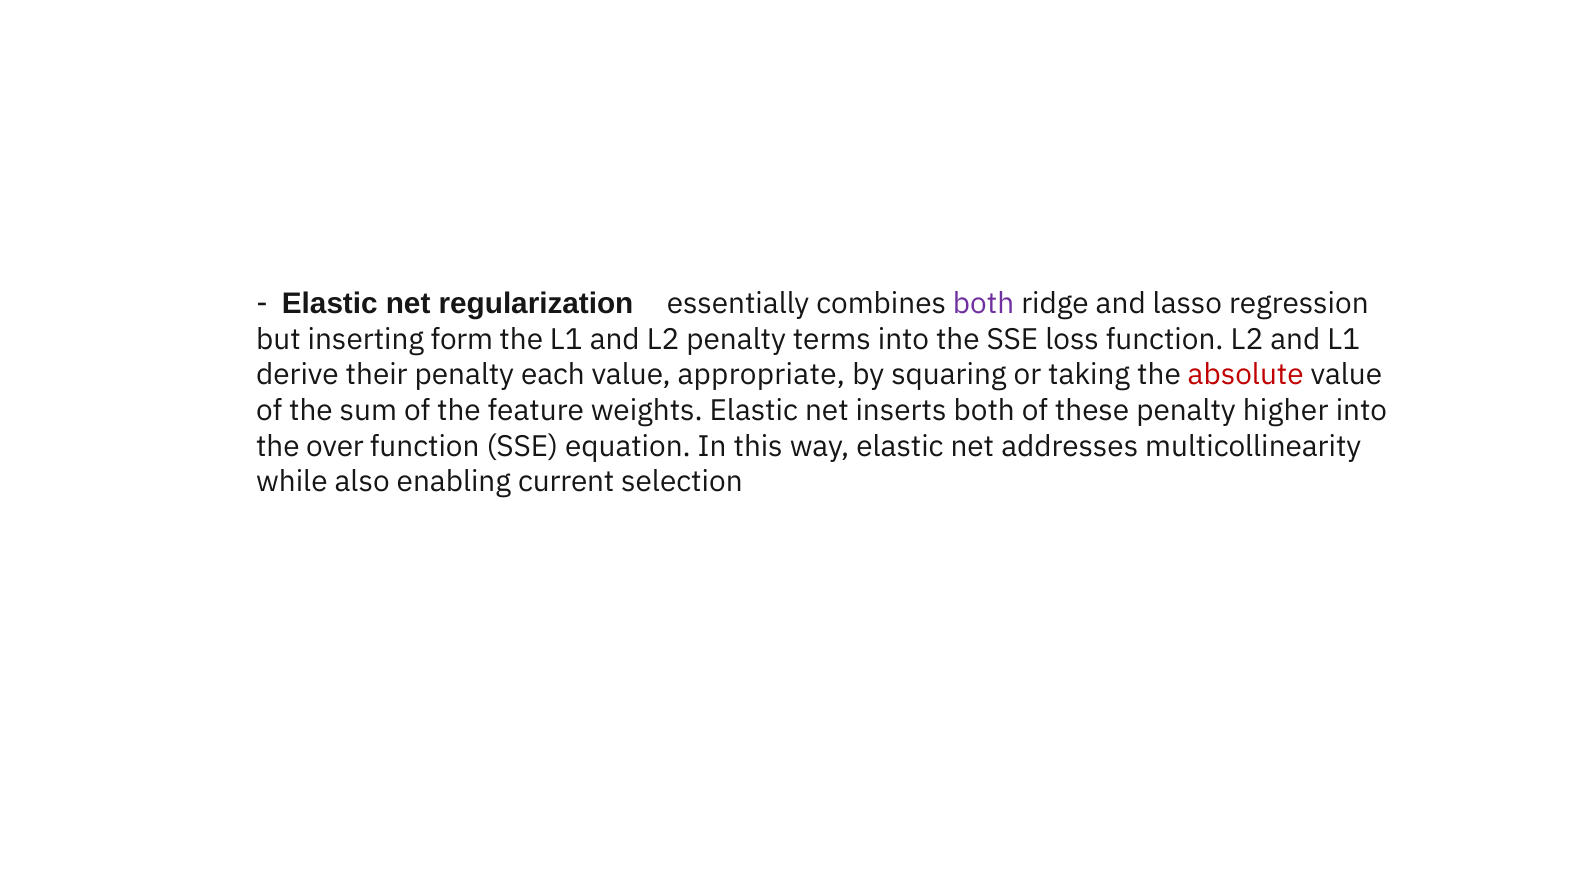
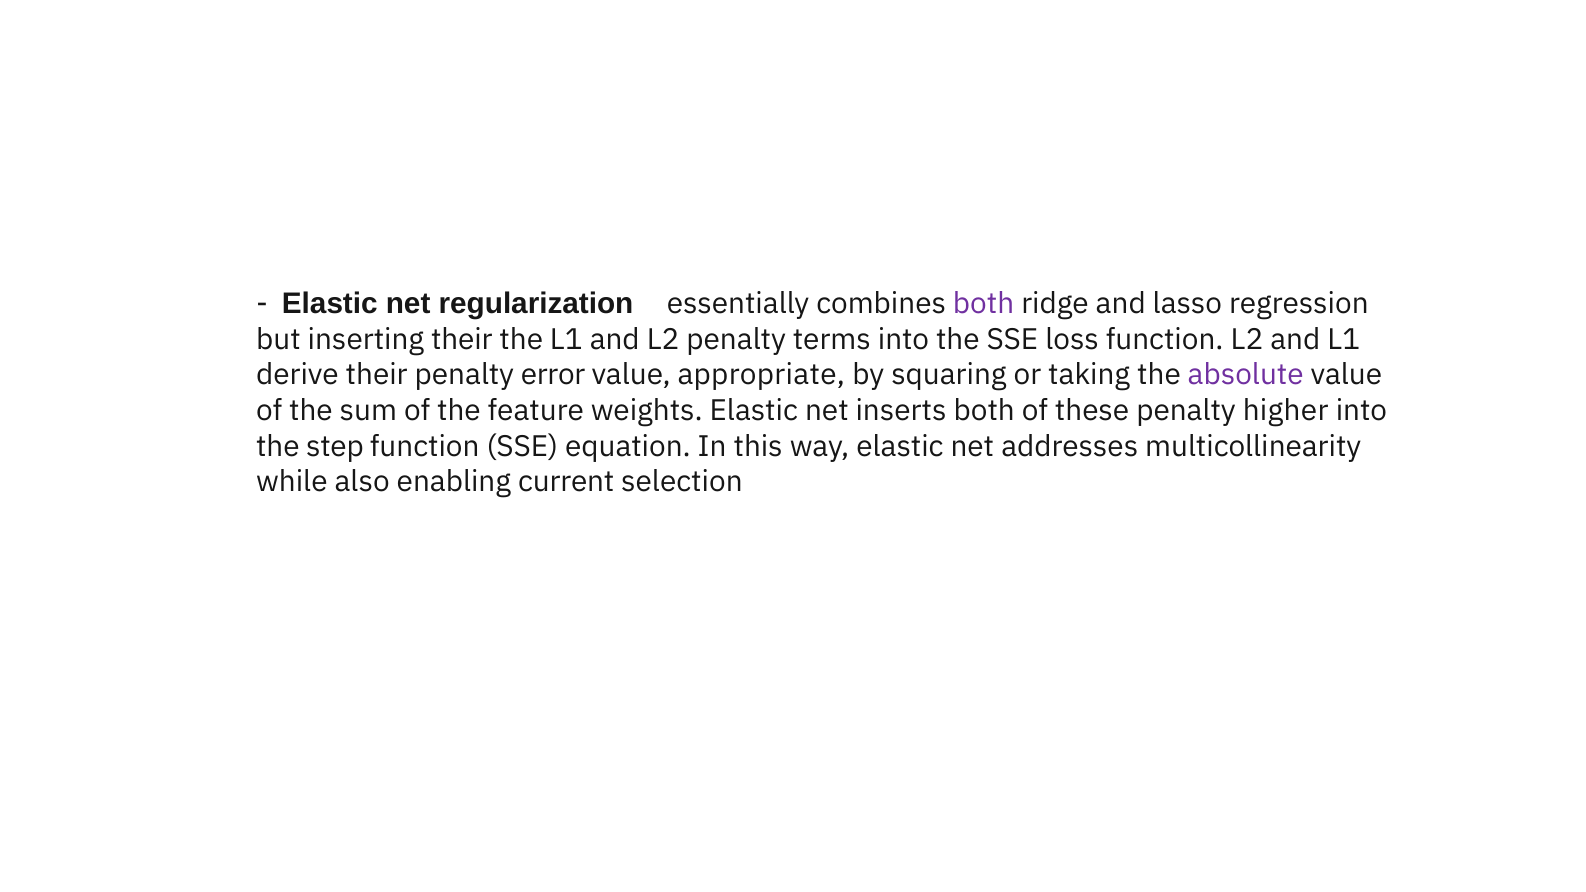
inserting form: form -> their
each: each -> error
absolute colour: red -> purple
over: over -> step
